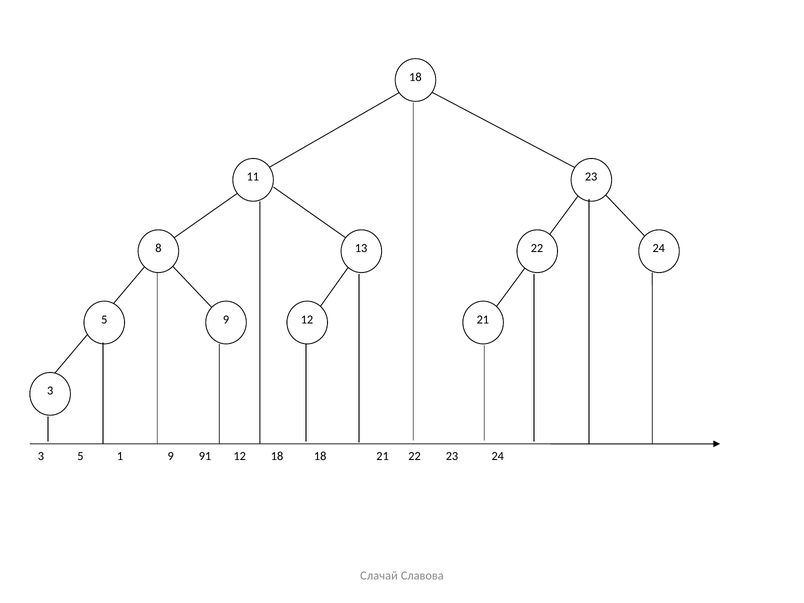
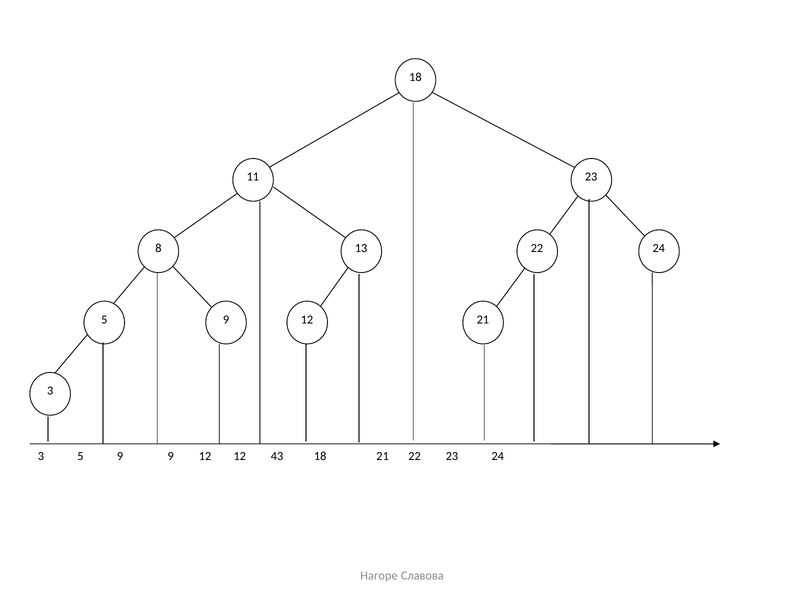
5 1: 1 -> 9
9 91: 91 -> 12
12 18: 18 -> 43
Слачай: Слачай -> Нагоре
